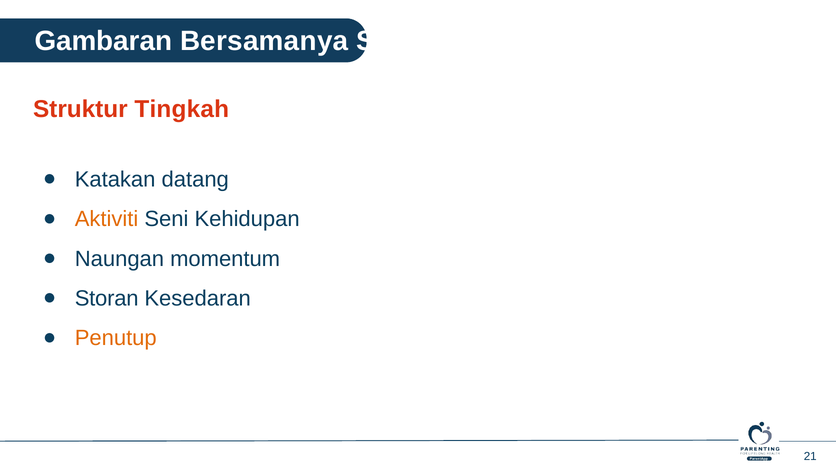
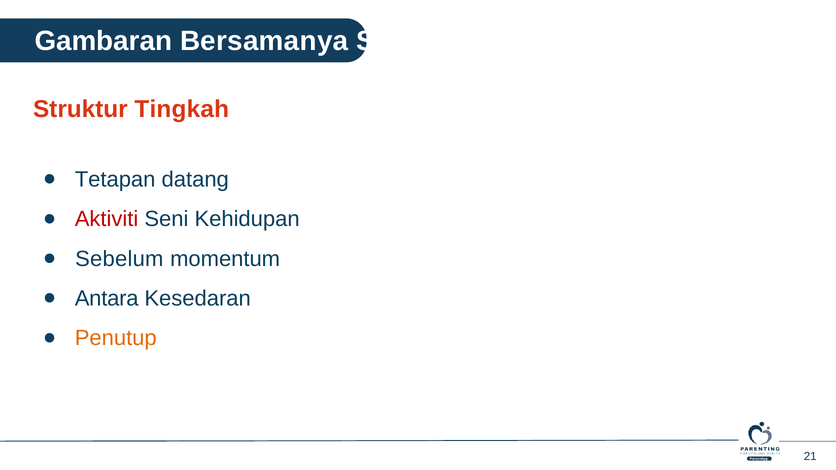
Katakan: Katakan -> Tetapan
Aktiviti colour: orange -> red
Naungan: Naungan -> Sebelum
Storan: Storan -> Antara
